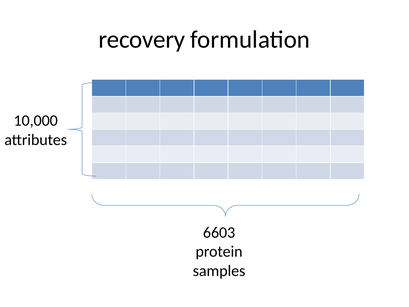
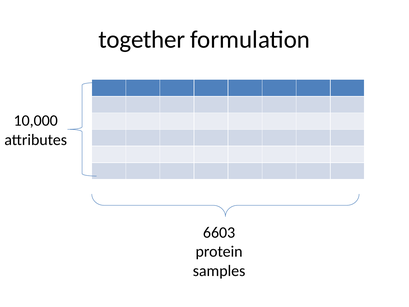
recovery: recovery -> together
